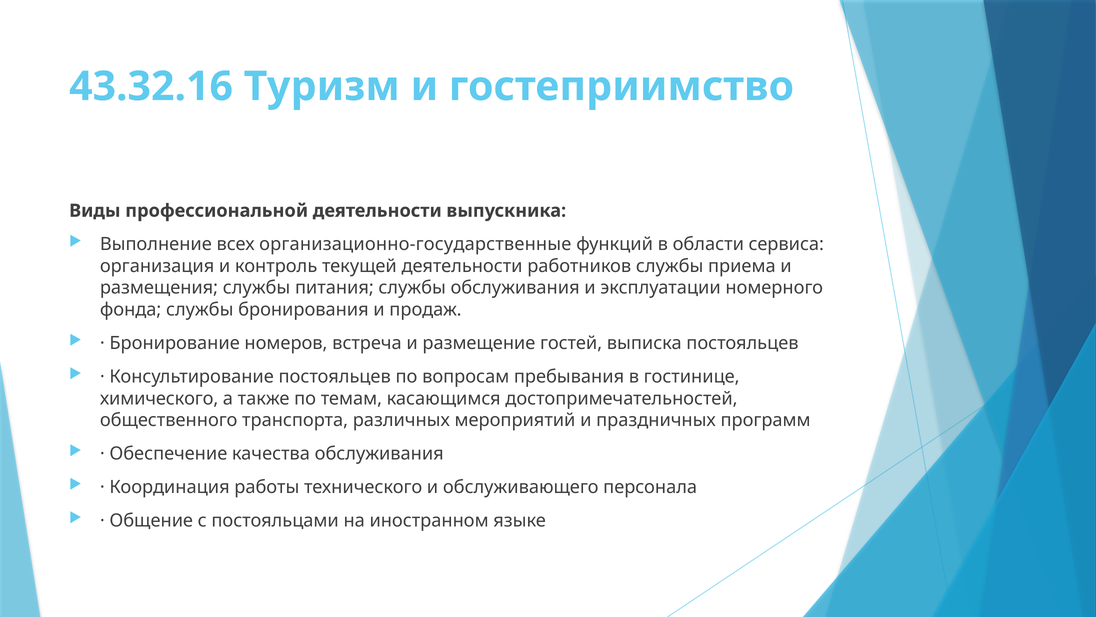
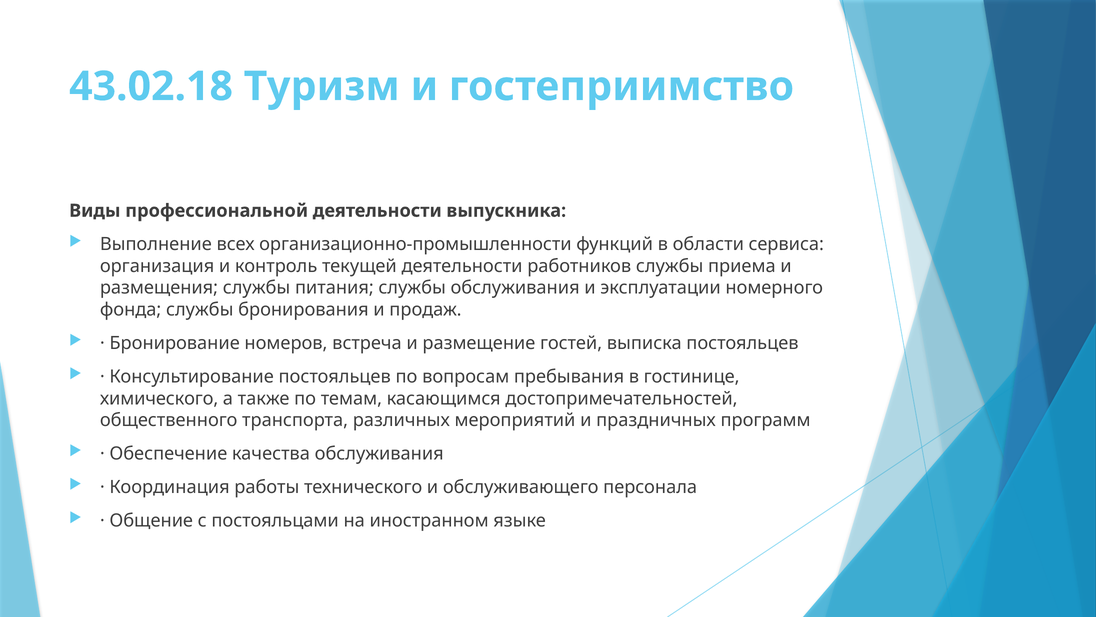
43.32.16: 43.32.16 -> 43.02.18
организационно-государственные: организационно-государственные -> организационно-промышленности
